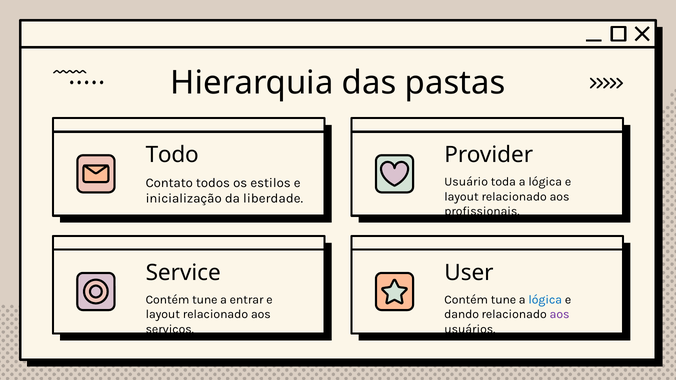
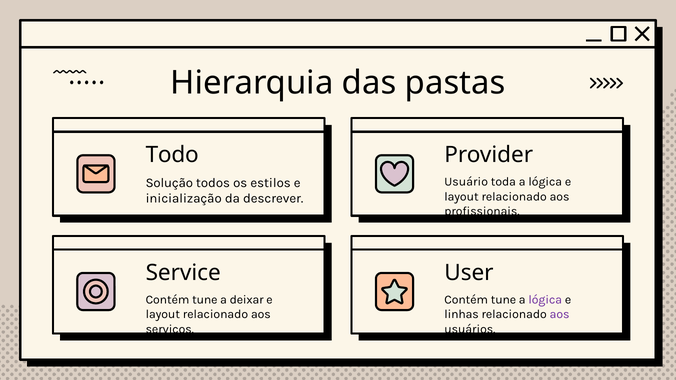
Contato: Contato -> Solução
liberdade: liberdade -> descrever
entrar: entrar -> deixar
lógica at (545, 300) colour: blue -> purple
dando: dando -> linhas
